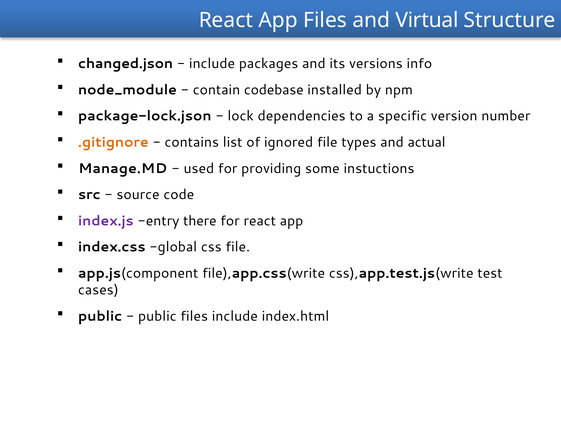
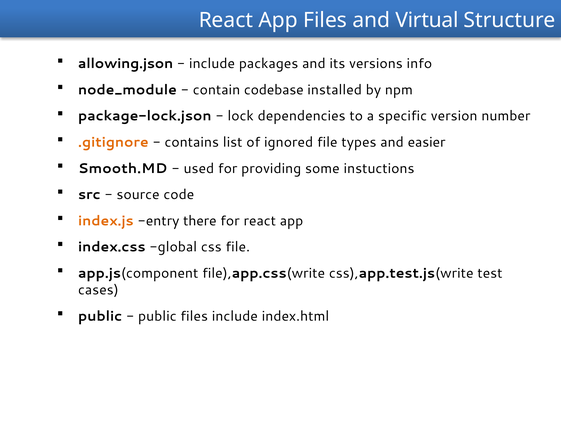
changed.json: changed.json -> allowing.json
actual: actual -> easier
Manage.MD: Manage.MD -> Smooth.MD
index.js colour: purple -> orange
